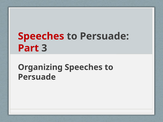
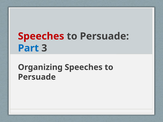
Part colour: red -> blue
